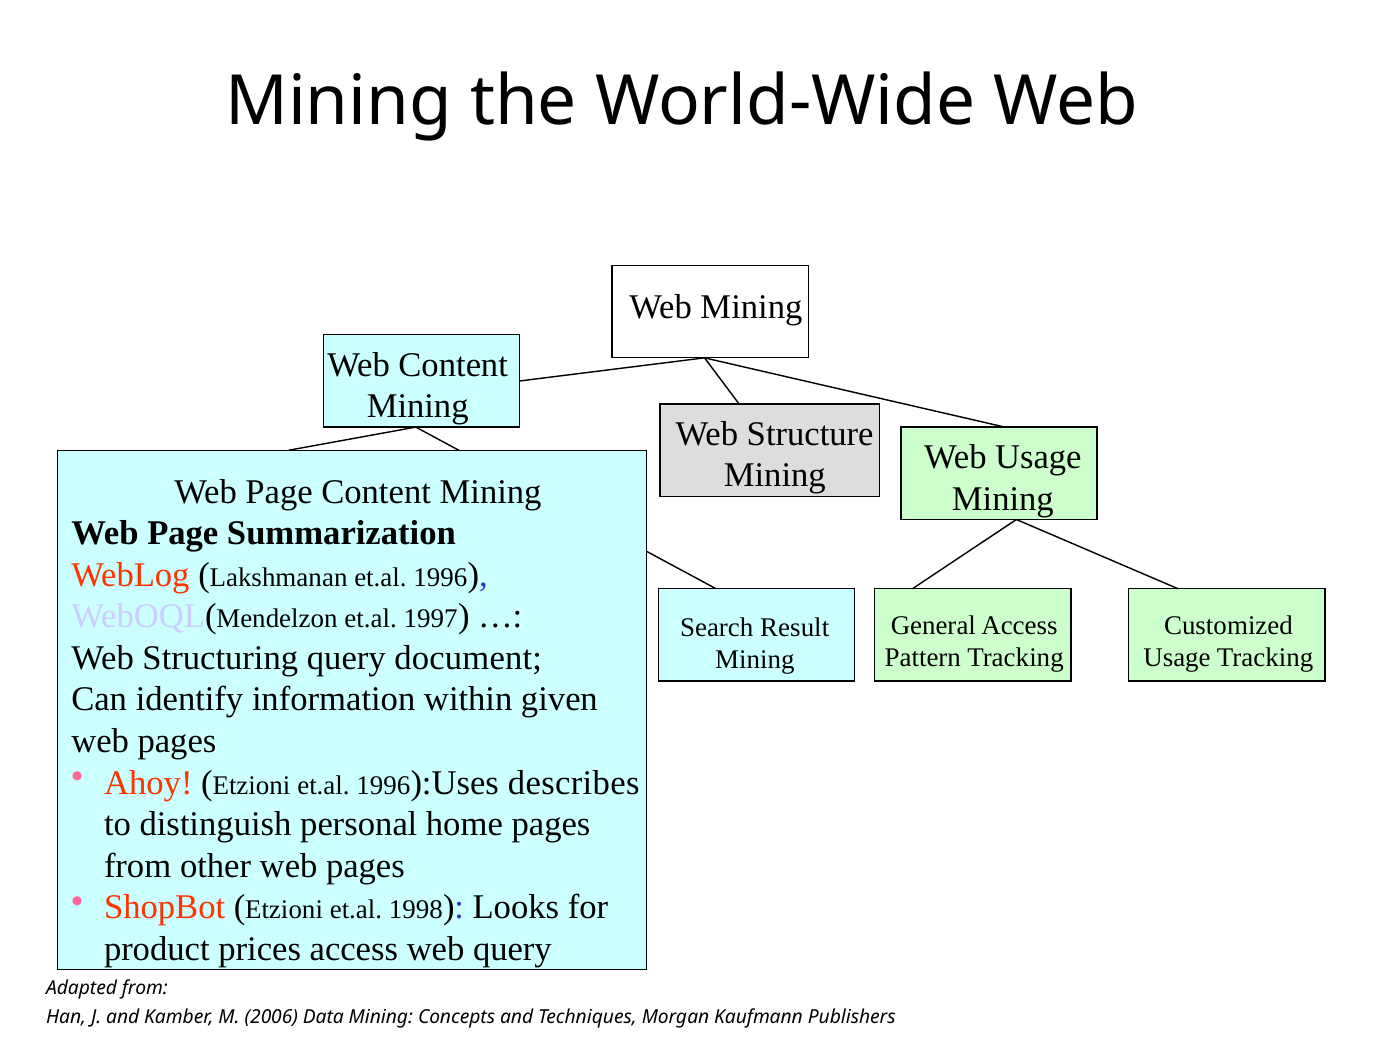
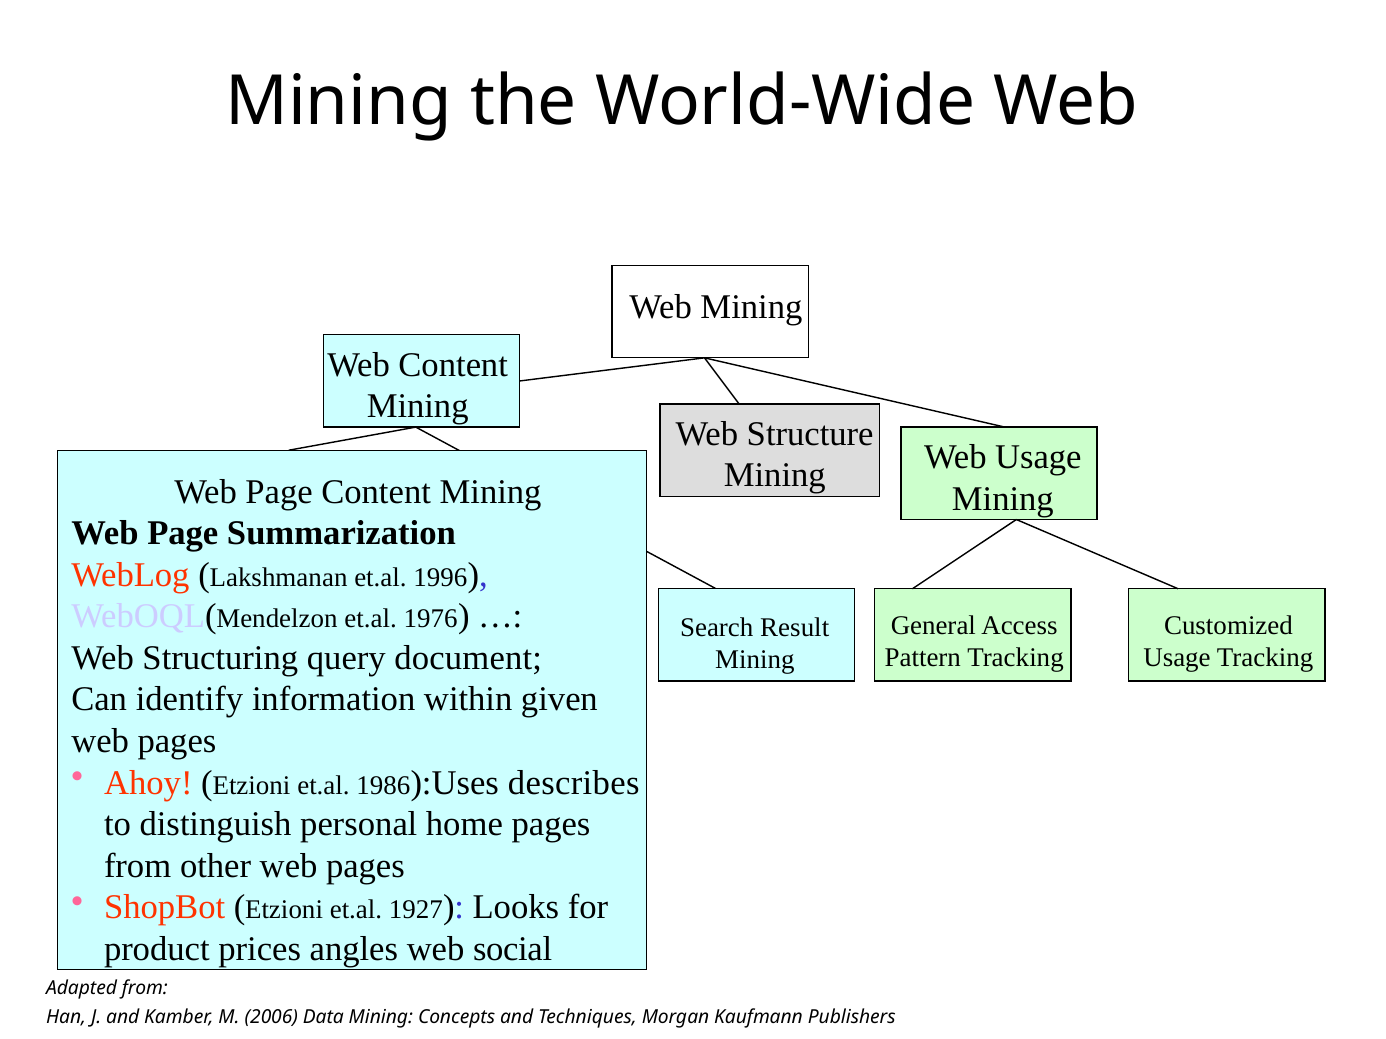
1997: 1997 -> 1976
Etzioni et.al 1996: 1996 -> 1986
1998: 1998 -> 1927
prices access: access -> angles
web query: query -> social
